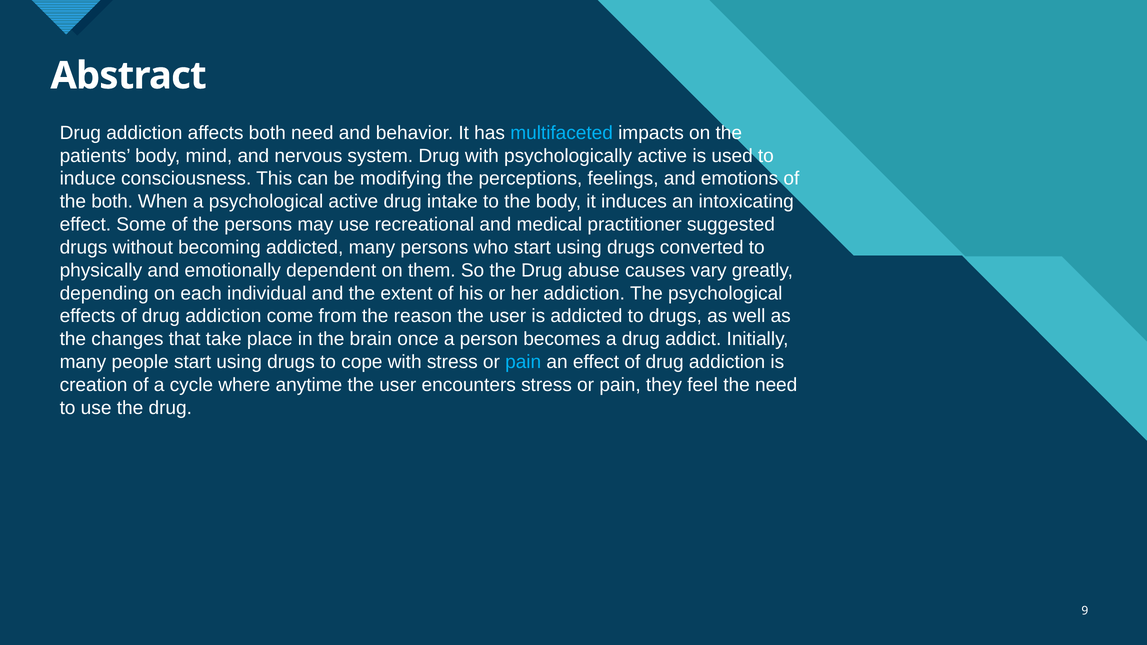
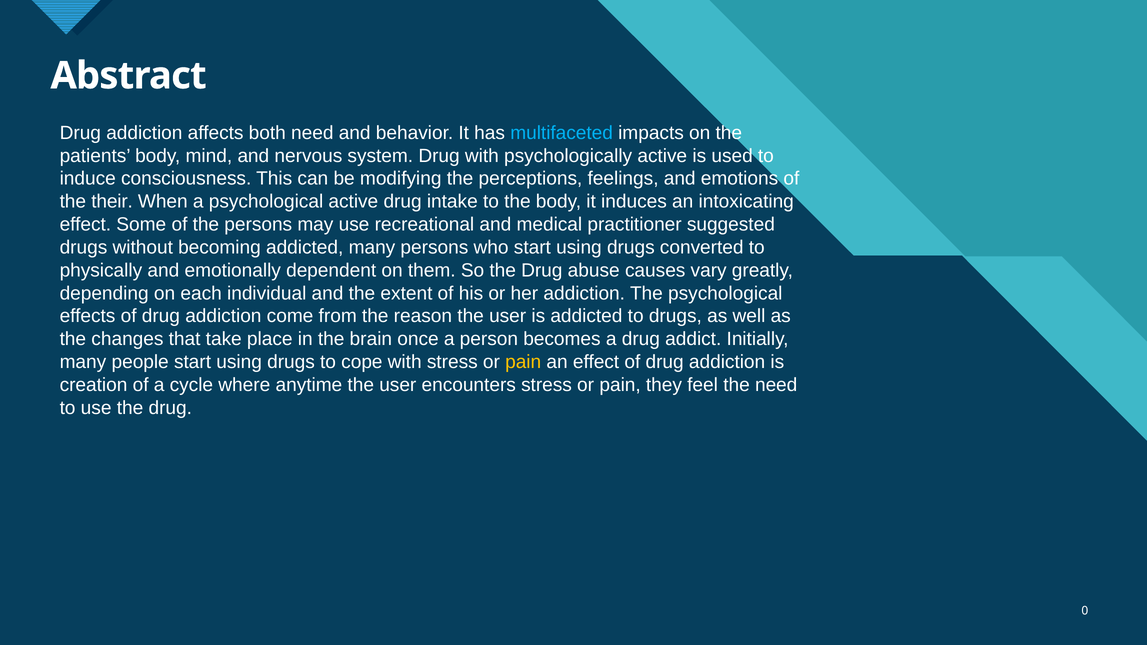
the both: both -> their
pain at (523, 362) colour: light blue -> yellow
9: 9 -> 0
